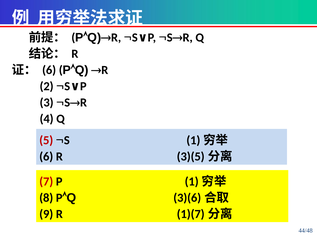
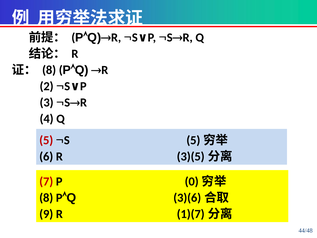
6 at (49, 70): 6 -> 8
S 1: 1 -> 5
P 1: 1 -> 0
